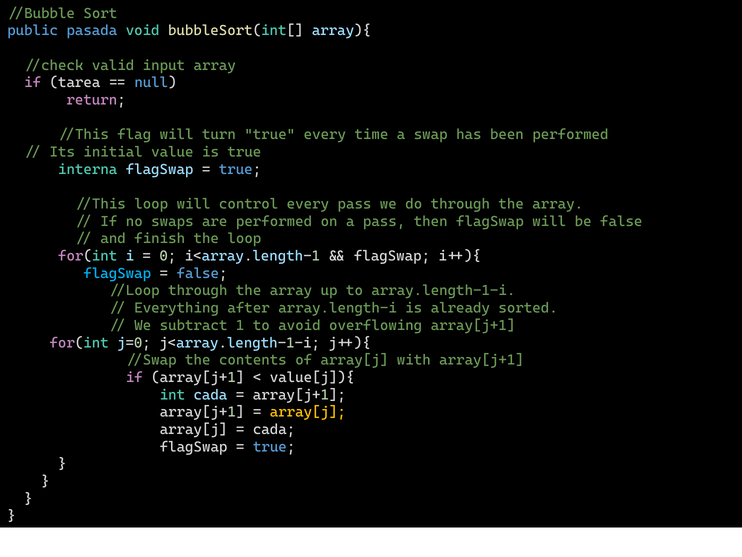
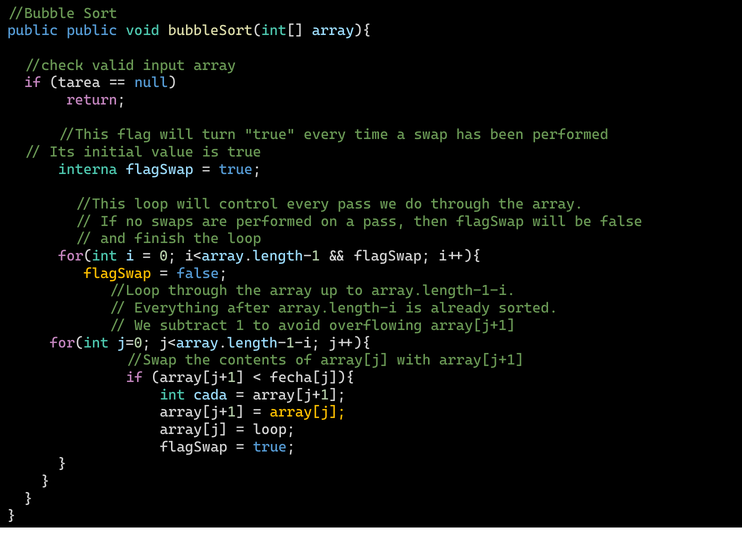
public pasada: pasada -> public
flagSwap at (117, 273) colour: light blue -> yellow
value[j]){: value[j]){ -> fecha[j]){
cada at (274, 429): cada -> loop
